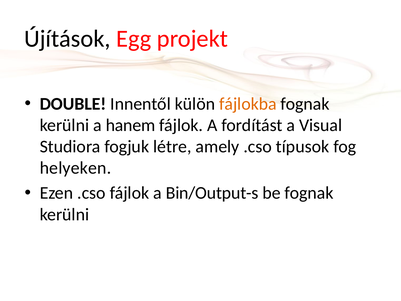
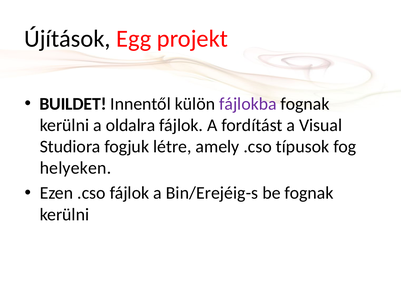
DOUBLE: DOUBLE -> BUILDET
fájlokba colour: orange -> purple
hanem: hanem -> oldalra
Bin/Output-s: Bin/Output-s -> Bin/Erejéig-s
